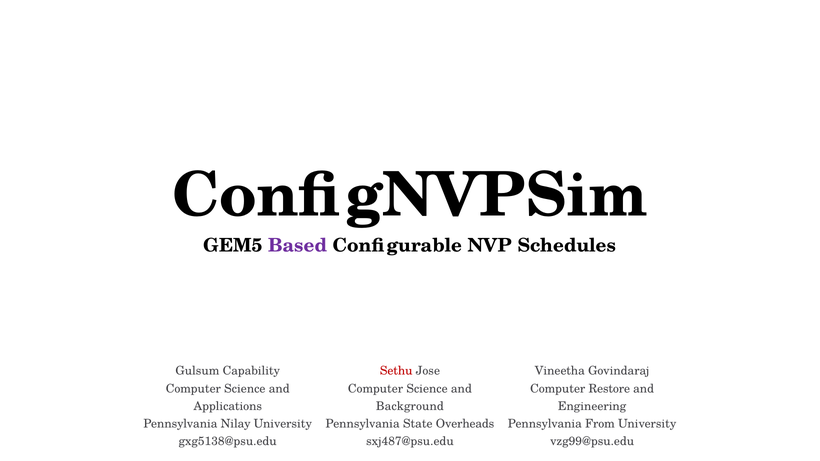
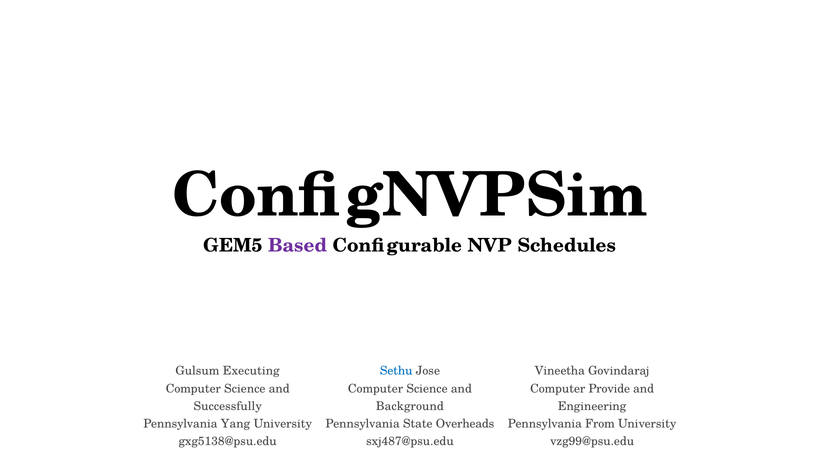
Capability: Capability -> Executing
Sethu colour: red -> blue
Restore: Restore -> Provide
Applications: Applications -> Successfully
Nilay: Nilay -> Yang
